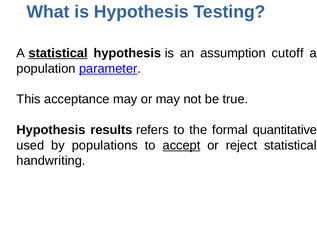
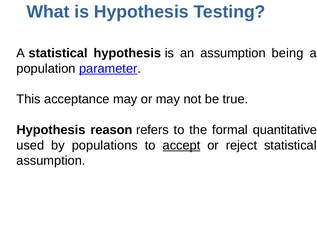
statistical at (58, 53) underline: present -> none
cutoff: cutoff -> being
results: results -> reason
handwriting at (51, 161): handwriting -> assumption
